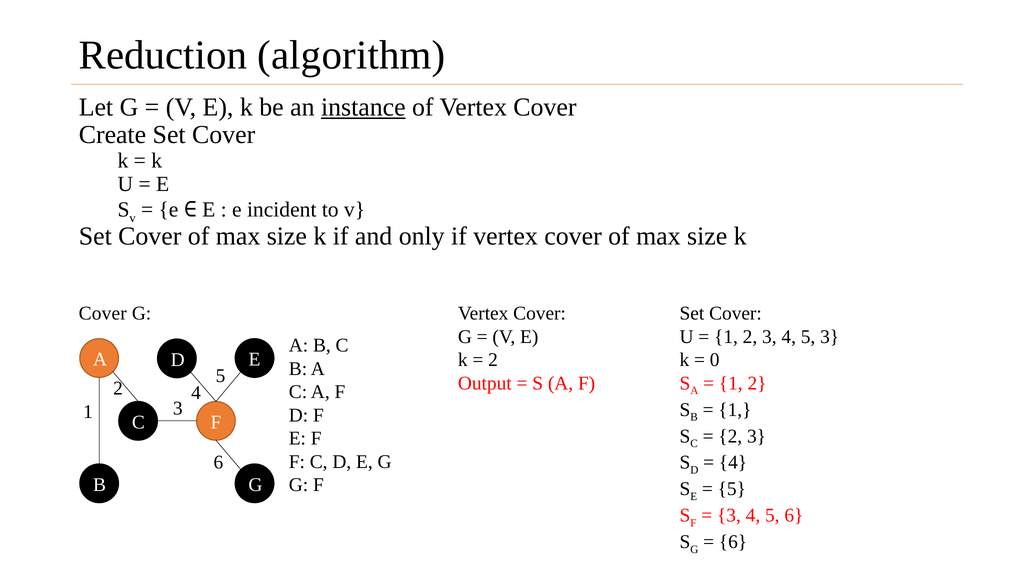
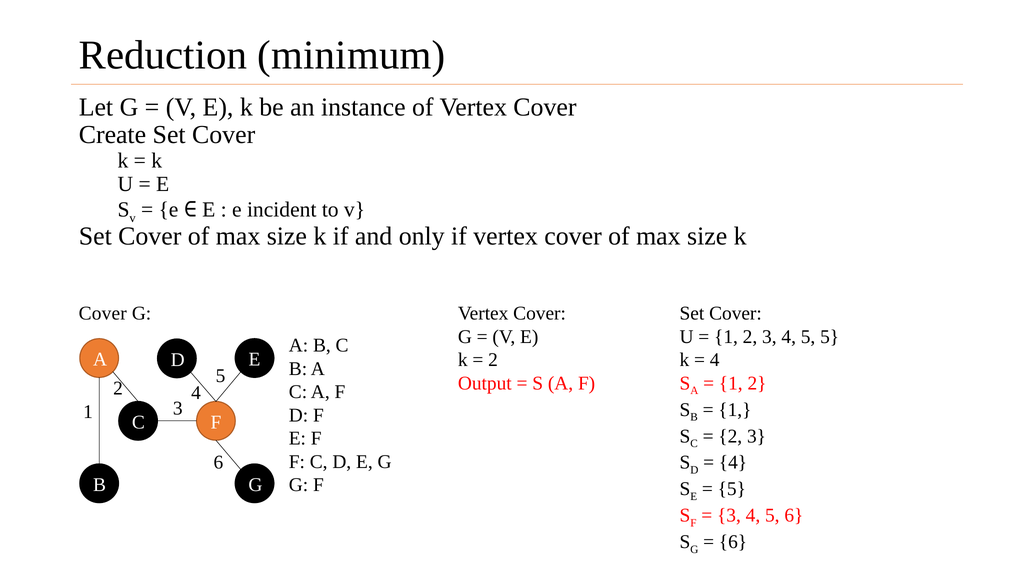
algorithm: algorithm -> minimum
instance underline: present -> none
5 3: 3 -> 5
0 at (715, 360): 0 -> 4
